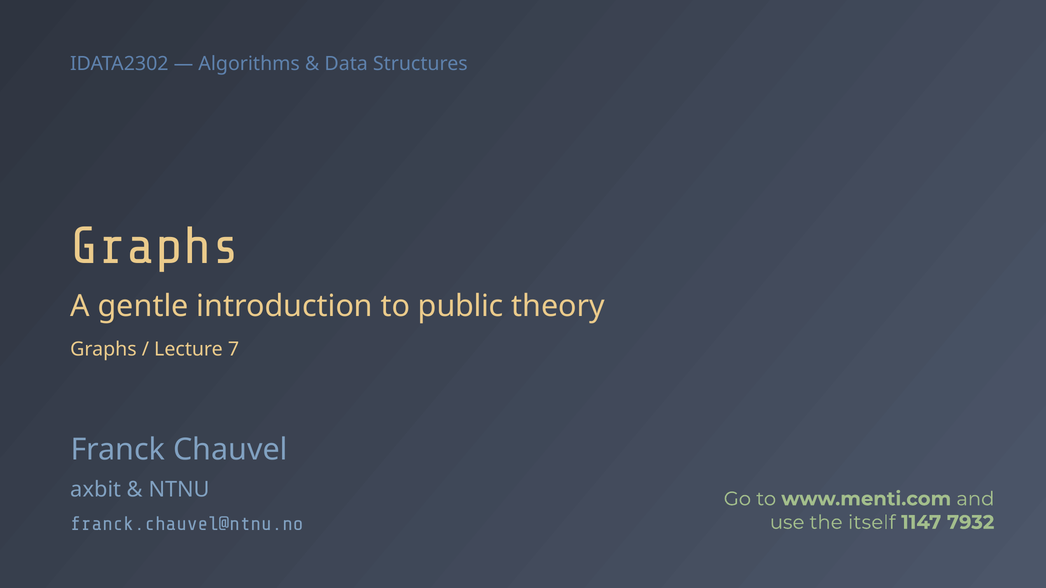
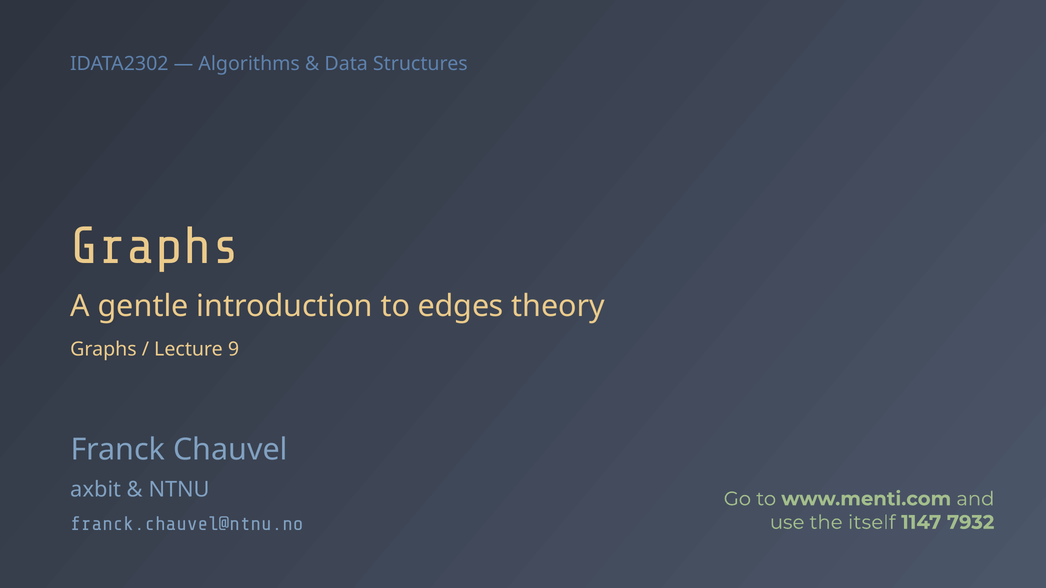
public: public -> edges
7: 7 -> 9
